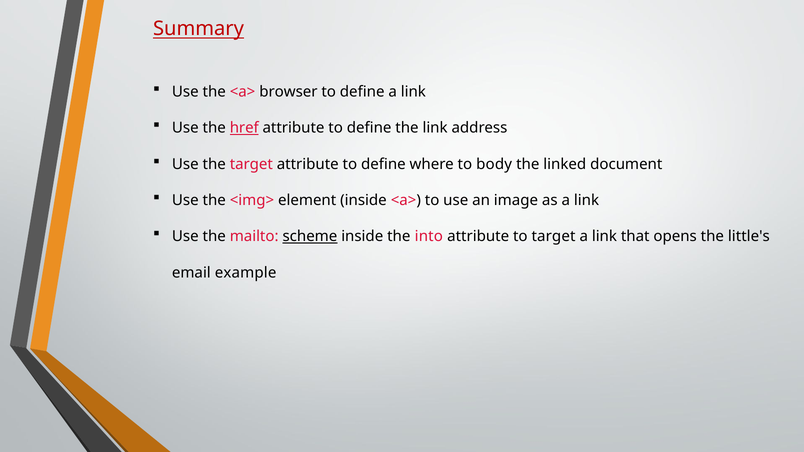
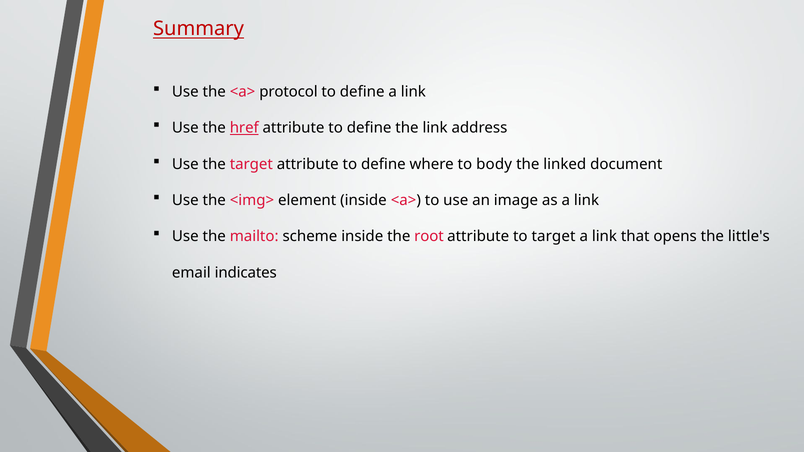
browser: browser -> protocol
scheme underline: present -> none
into: into -> root
example: example -> indicates
